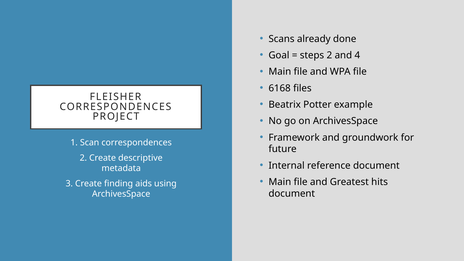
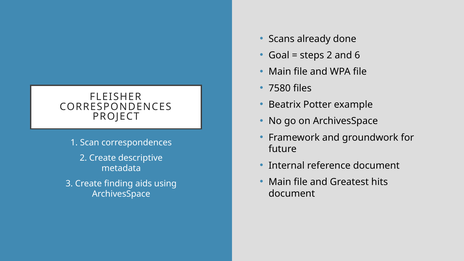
4: 4 -> 6
6168: 6168 -> 7580
